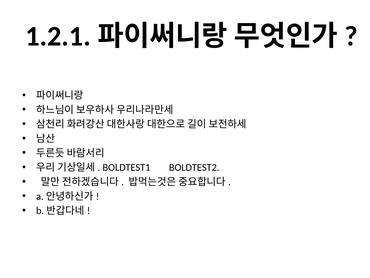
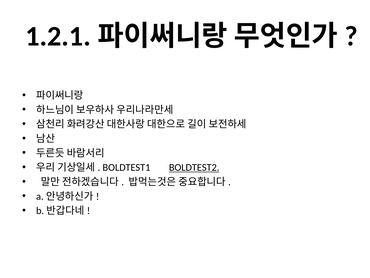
BOLDTEST2 underline: none -> present
